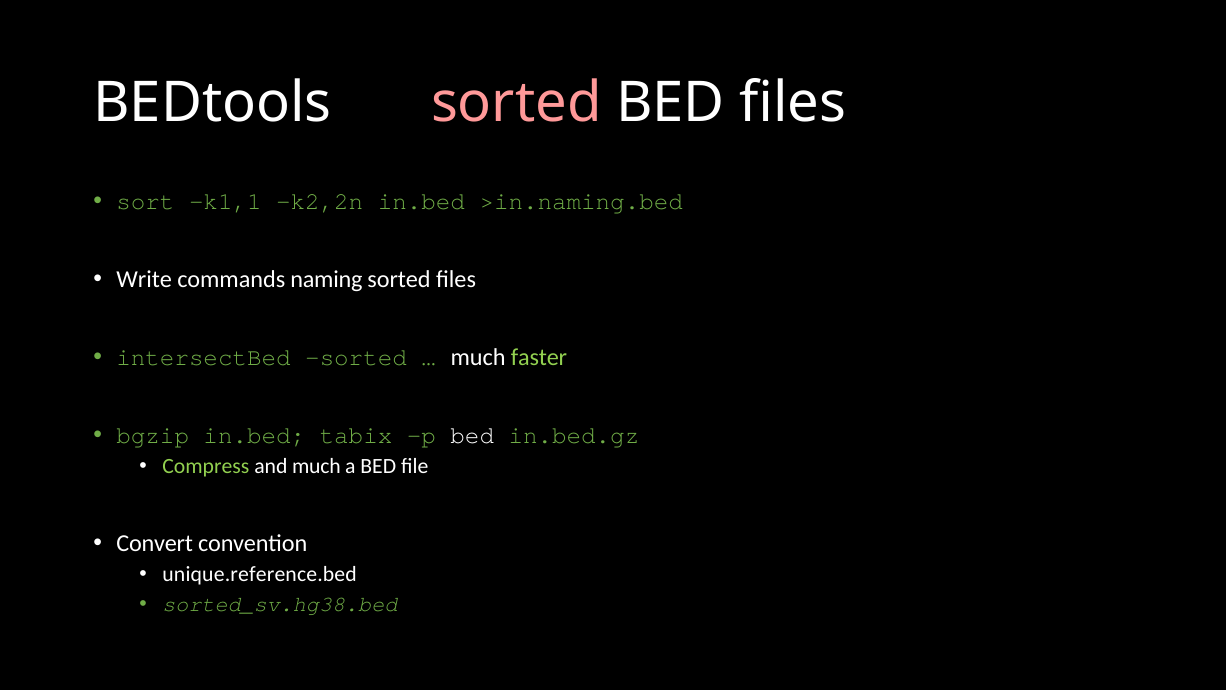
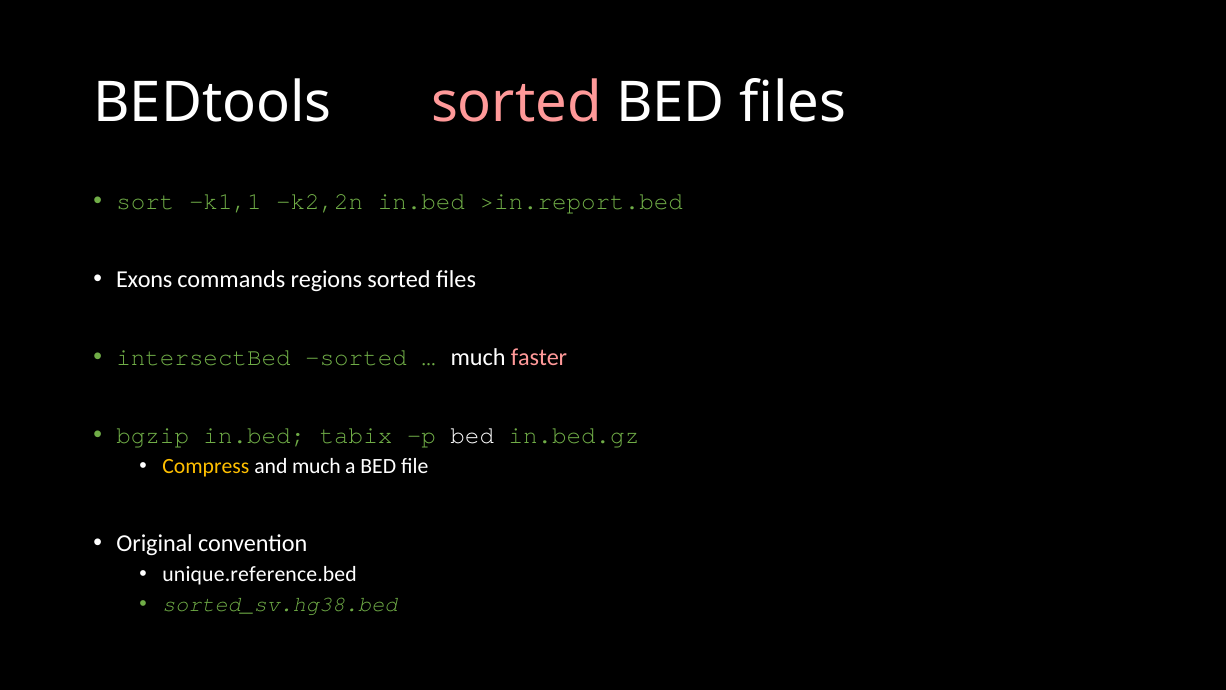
>in.naming.bed: >in.naming.bed -> >in.report.bed
Write: Write -> Exons
naming: naming -> regions
faster colour: light green -> pink
Compress colour: light green -> yellow
Convert: Convert -> Original
